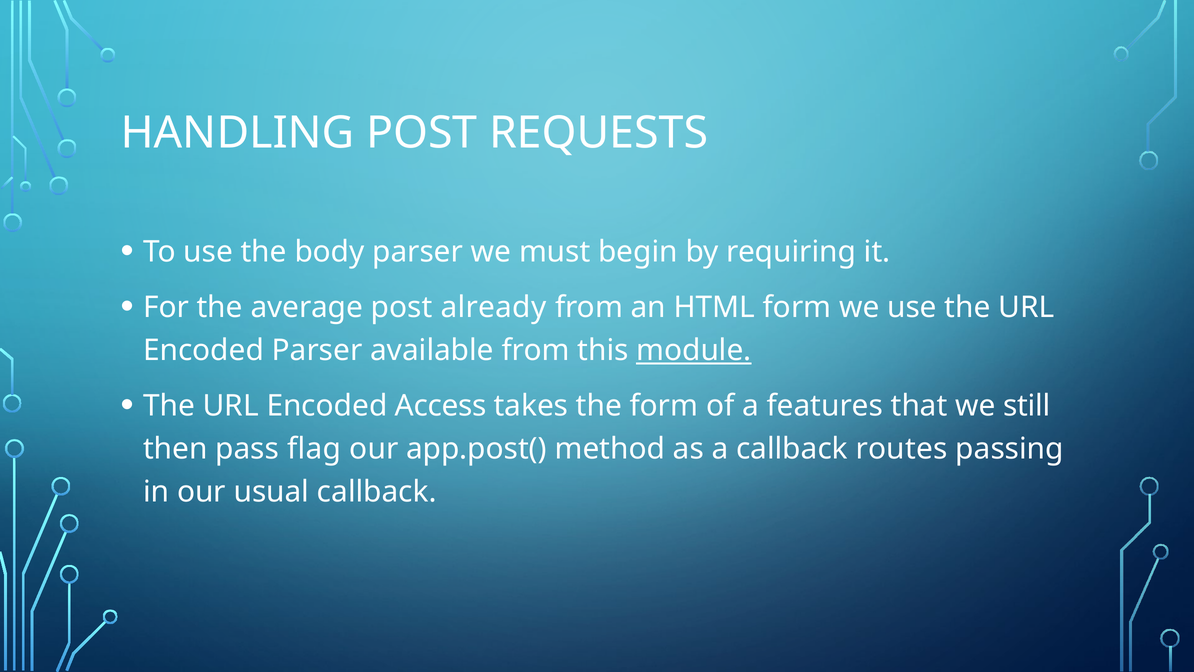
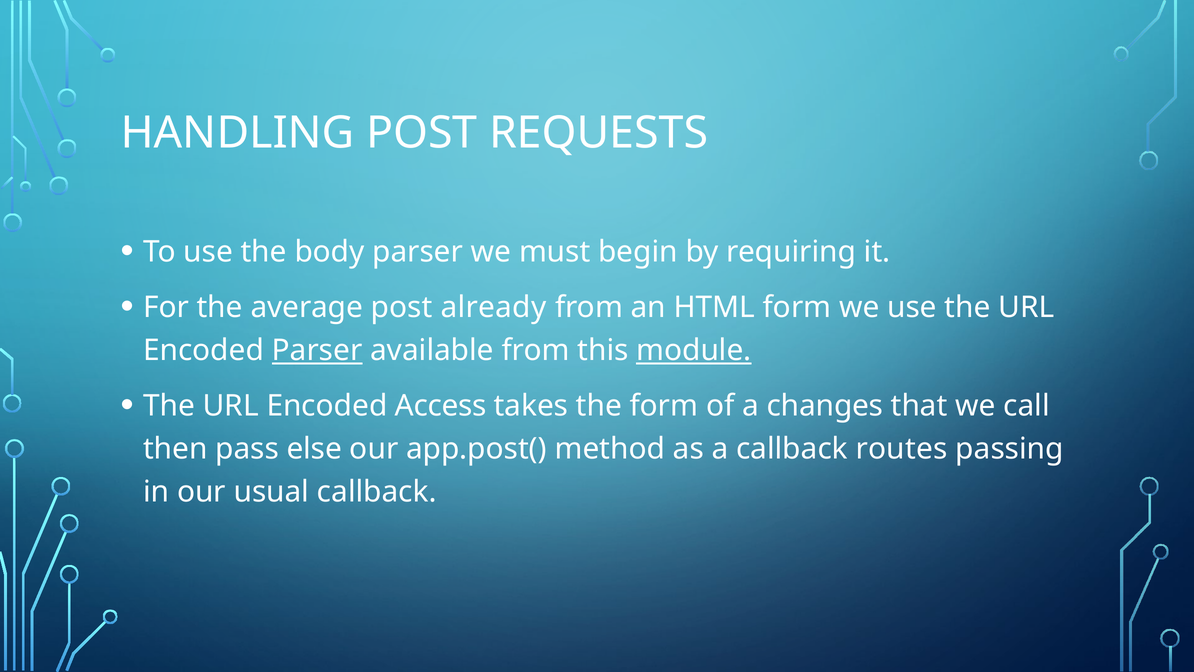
Parser at (317, 350) underline: none -> present
features: features -> changes
still: still -> call
flag: flag -> else
